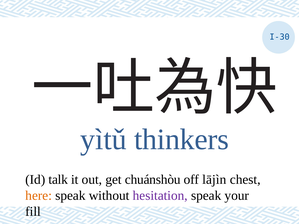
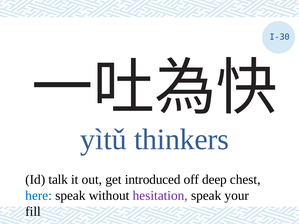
chuánshòu: chuánshòu -> introduced
lājìn: lājìn -> deep
here colour: orange -> blue
